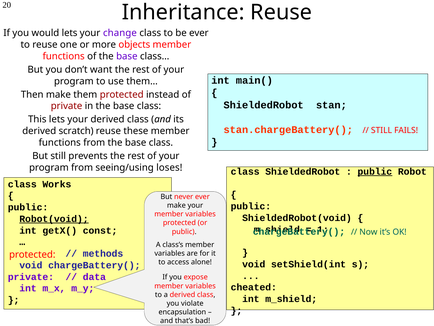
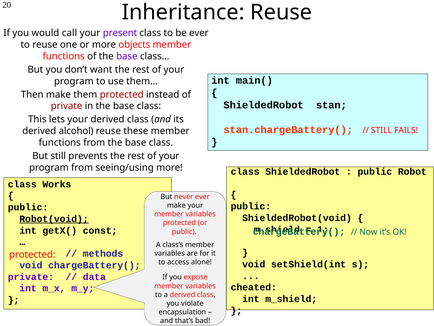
would lets: lets -> call
change: change -> present
scratch: scratch -> alcohol
seeing/using loses: loses -> more
public at (375, 171) underline: present -> none
